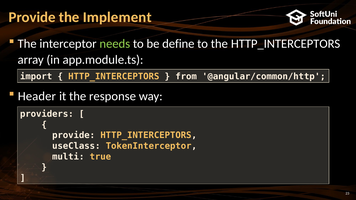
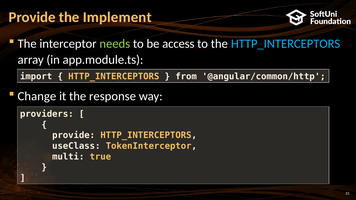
define: define -> access
HTTP_INTERCEPTORS at (286, 44) colour: white -> light blue
Header: Header -> Change
